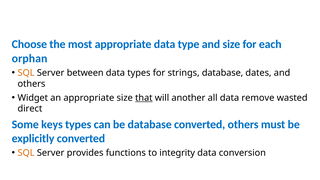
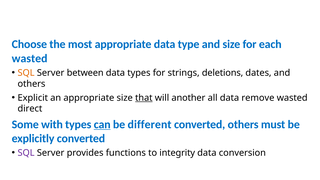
orphan at (30, 58): orphan -> wasted
strings database: database -> deletions
Widget: Widget -> Explicit
keys: keys -> with
can underline: none -> present
be database: database -> different
SQL at (26, 153) colour: orange -> purple
